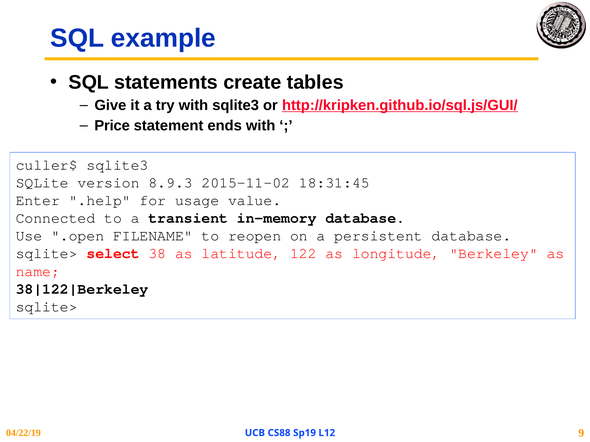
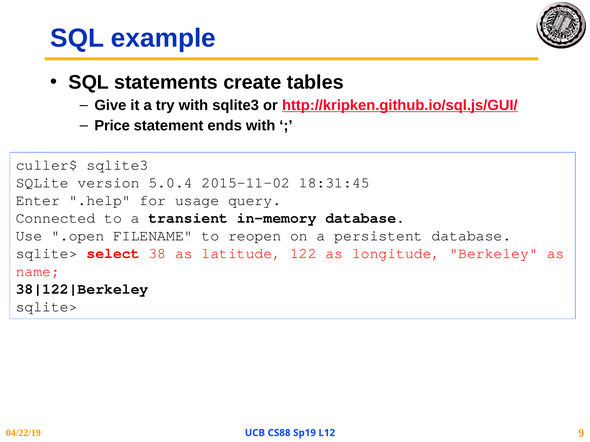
8.9.3: 8.9.3 -> 5.0.4
value: value -> query
